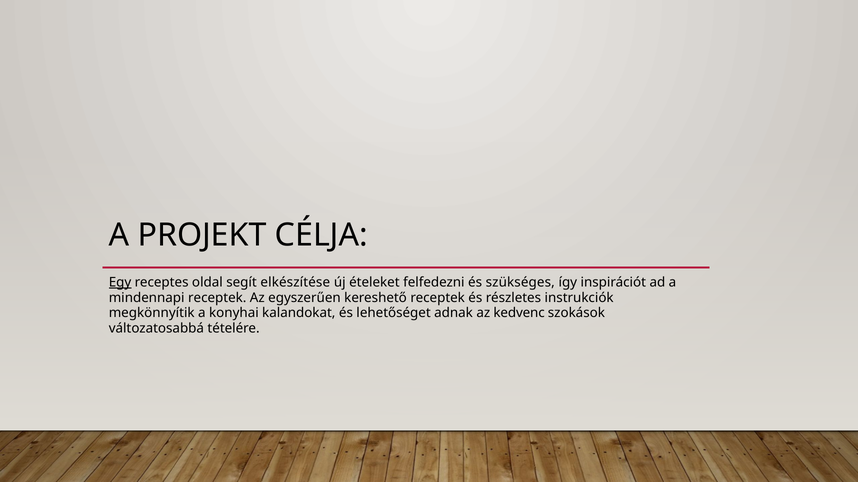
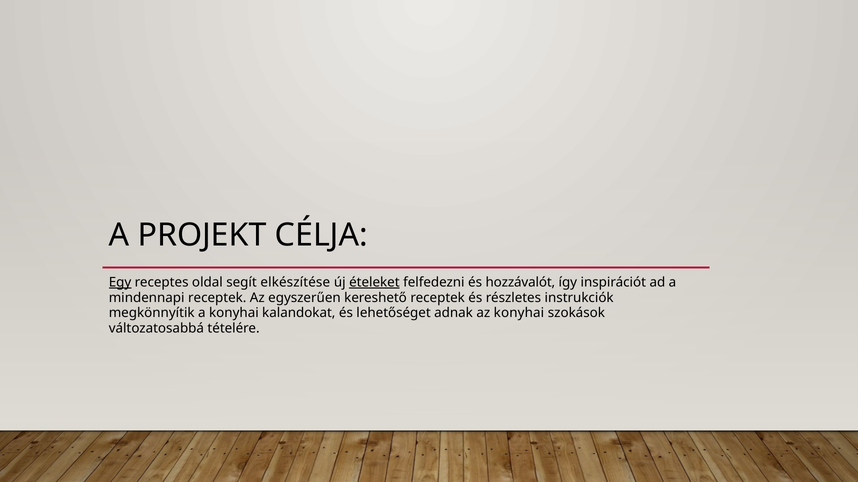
ételeket underline: none -> present
szükséges: szükséges -> hozzávalót
az kedvenc: kedvenc -> konyhai
